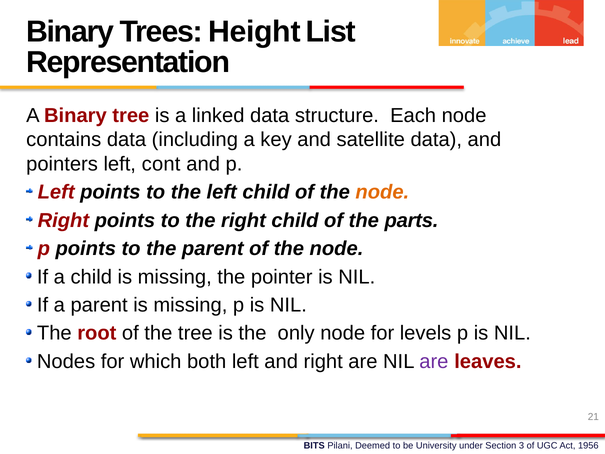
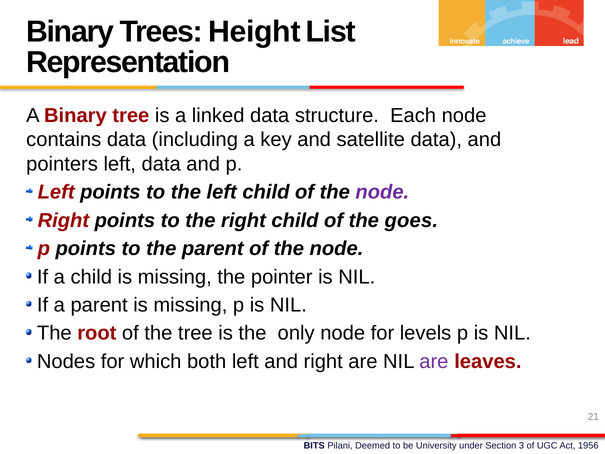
left cont: cont -> data
node at (382, 192) colour: orange -> purple
parts: parts -> goes
